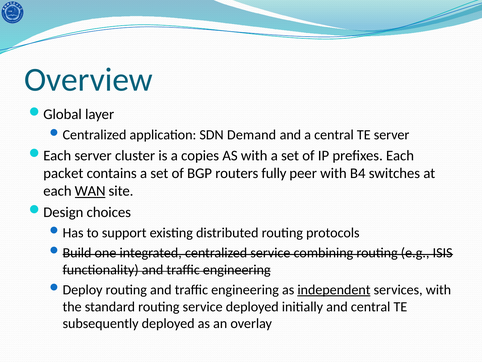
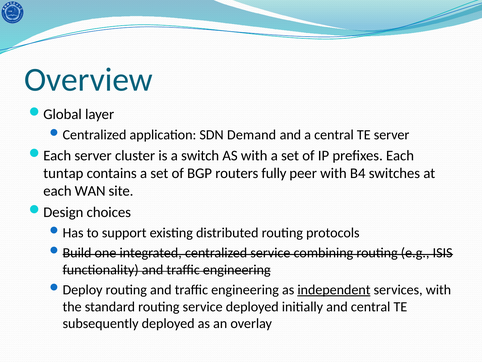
copies: copies -> switch
packet: packet -> tuntap
WAN underline: present -> none
